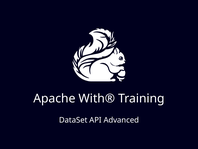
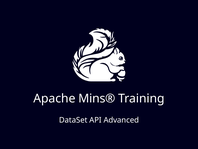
With®: With® -> Mins®
